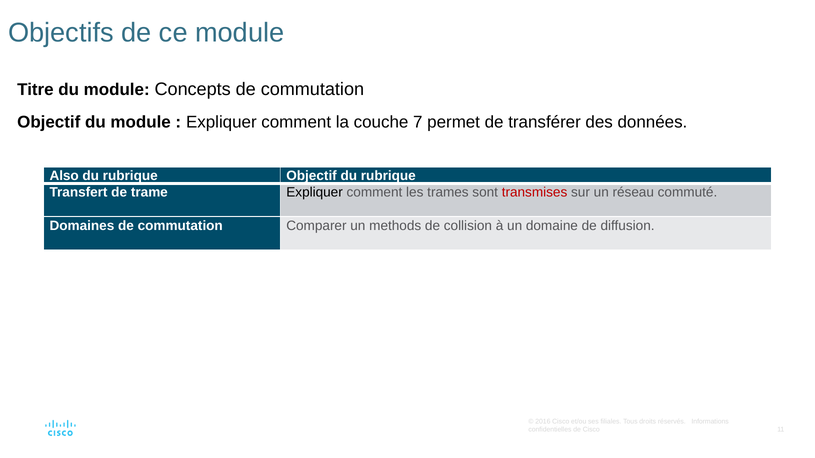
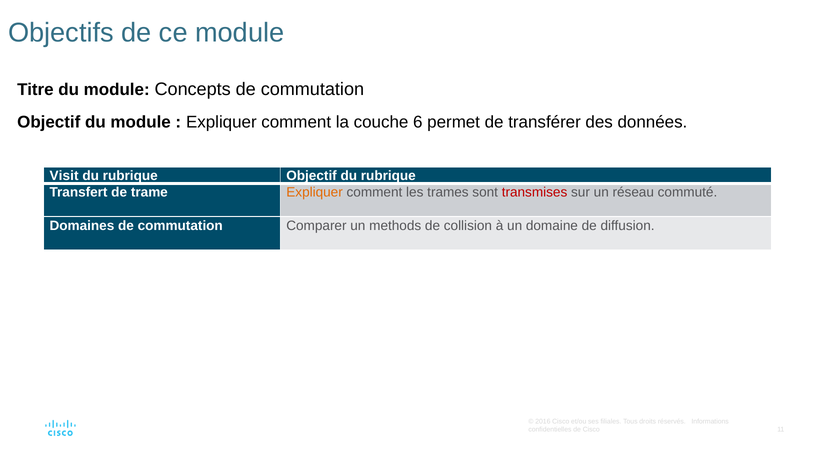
7: 7 -> 6
Also: Also -> Visit
Expliquer at (315, 193) colour: black -> orange
